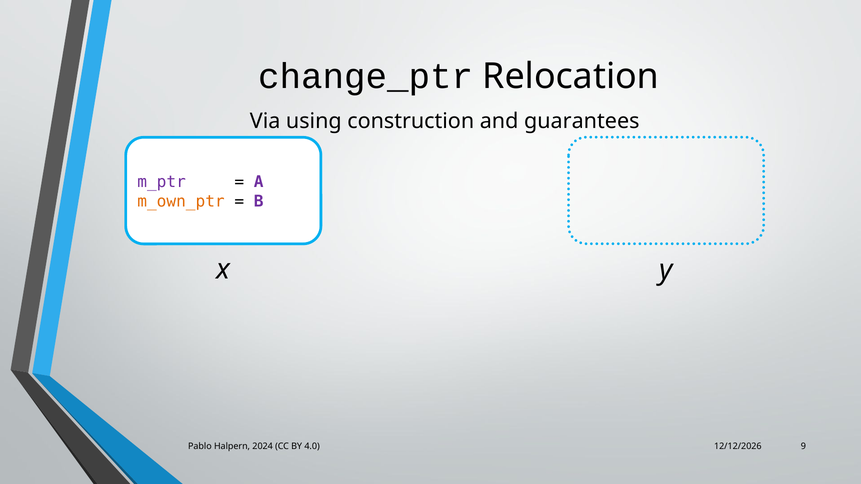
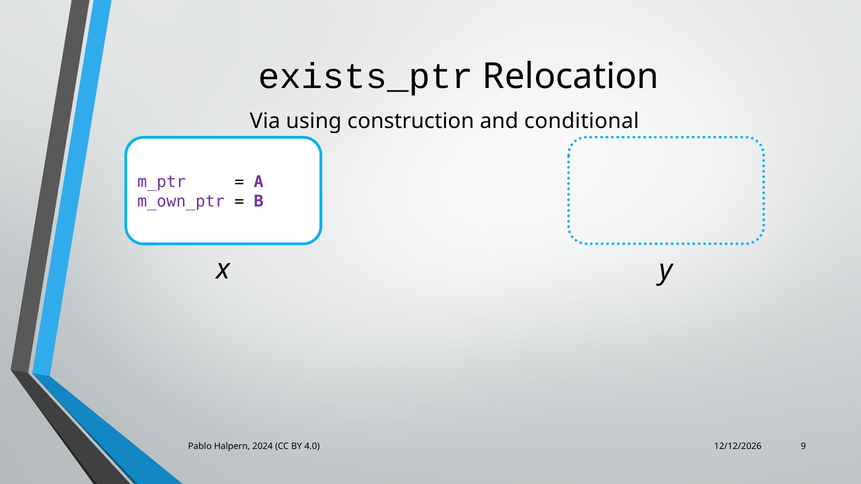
change_ptr: change_ptr -> exists_ptr
guarantees: guarantees -> conditional
m_own_ptr colour: orange -> purple
